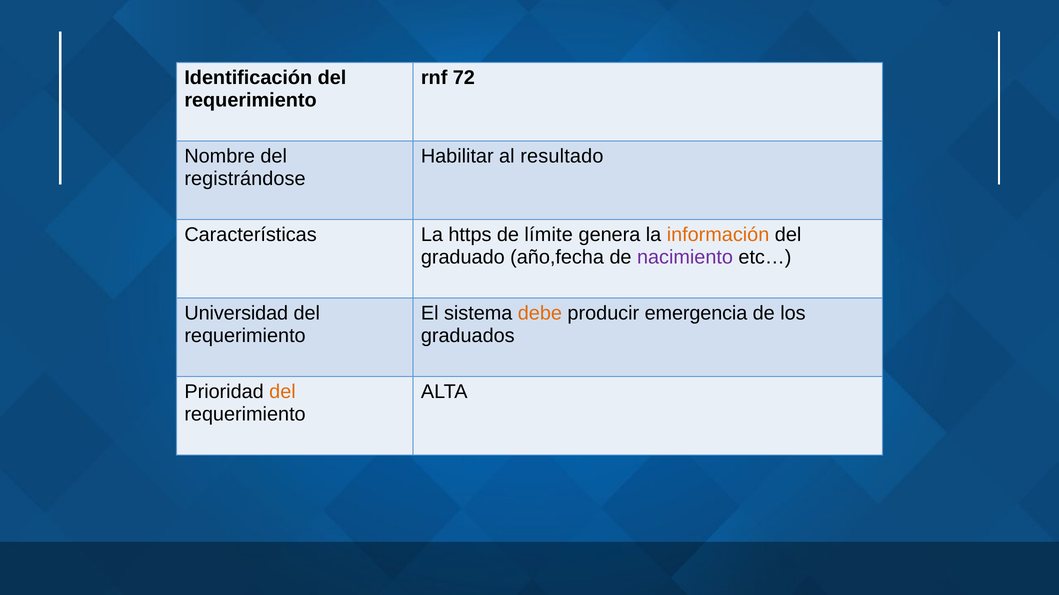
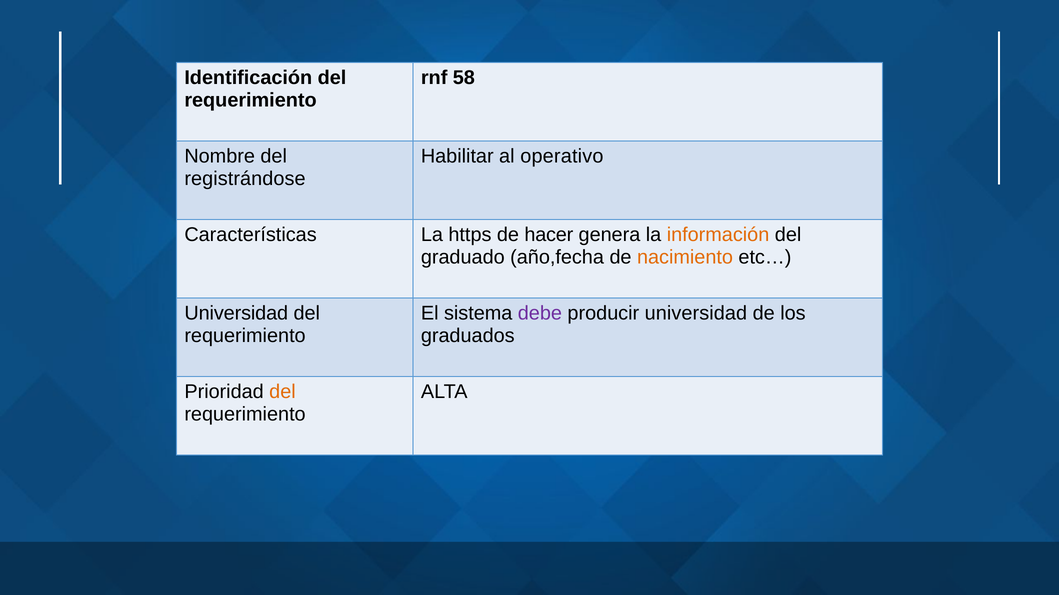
72: 72 -> 58
resultado: resultado -> operativo
límite: límite -> hacer
nacimiento colour: purple -> orange
debe colour: orange -> purple
producir emergencia: emergencia -> universidad
